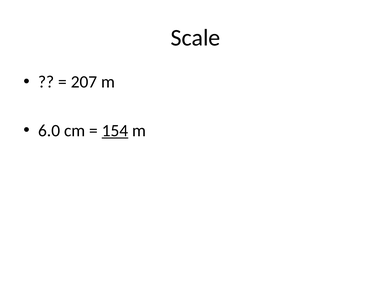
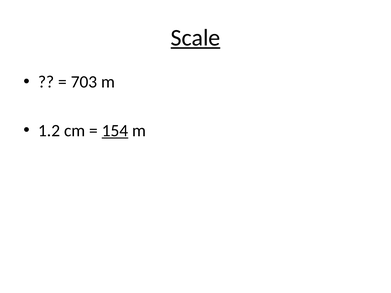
Scale underline: none -> present
207: 207 -> 703
6.0: 6.0 -> 1.2
